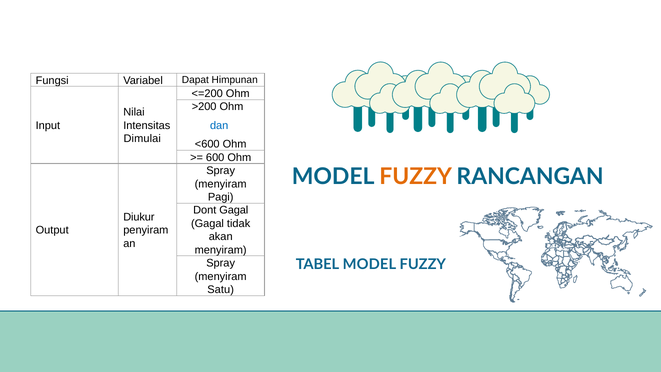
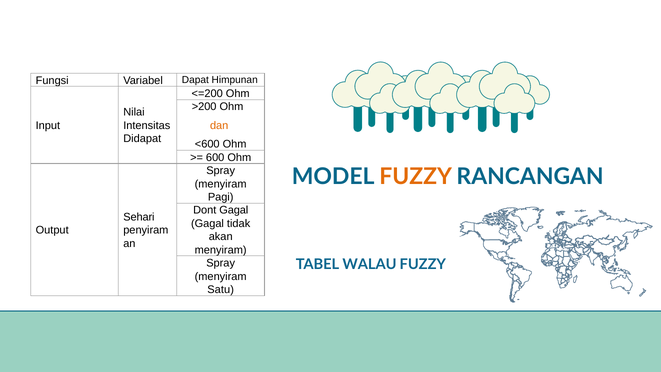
dan colour: blue -> orange
Dimulai: Dimulai -> Didapat
Diukur: Diukur -> Sehari
TABEL MODEL: MODEL -> WALAU
